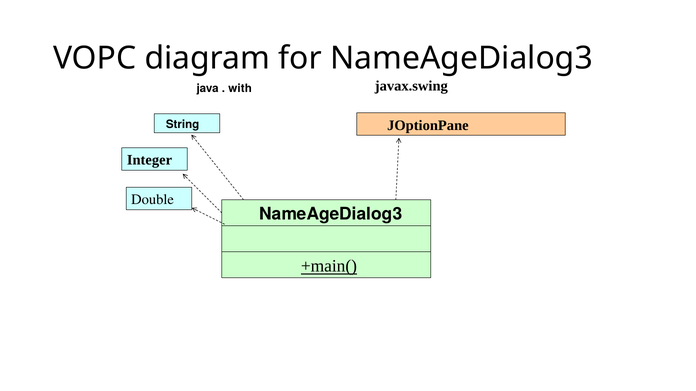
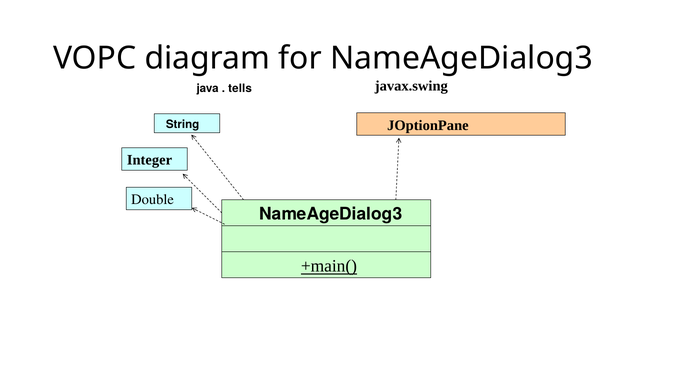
with: with -> tells
